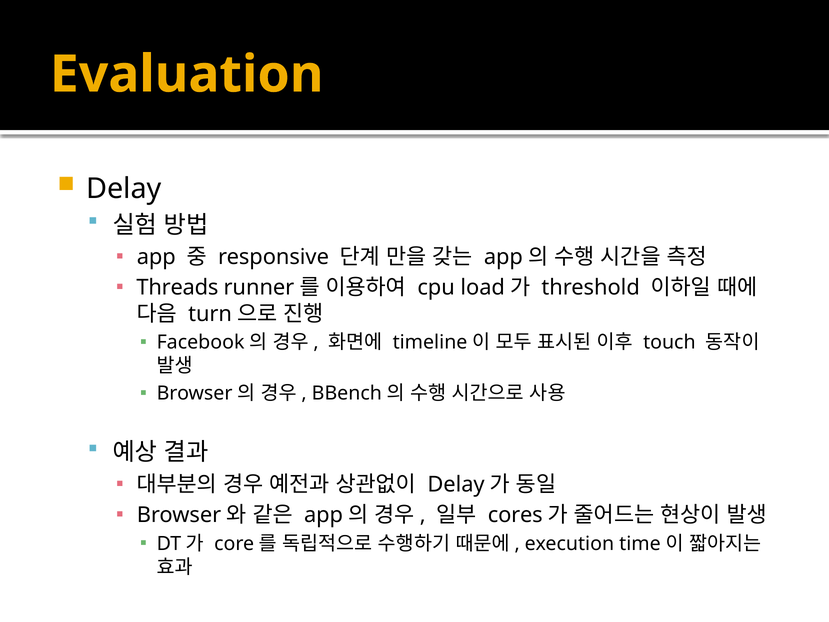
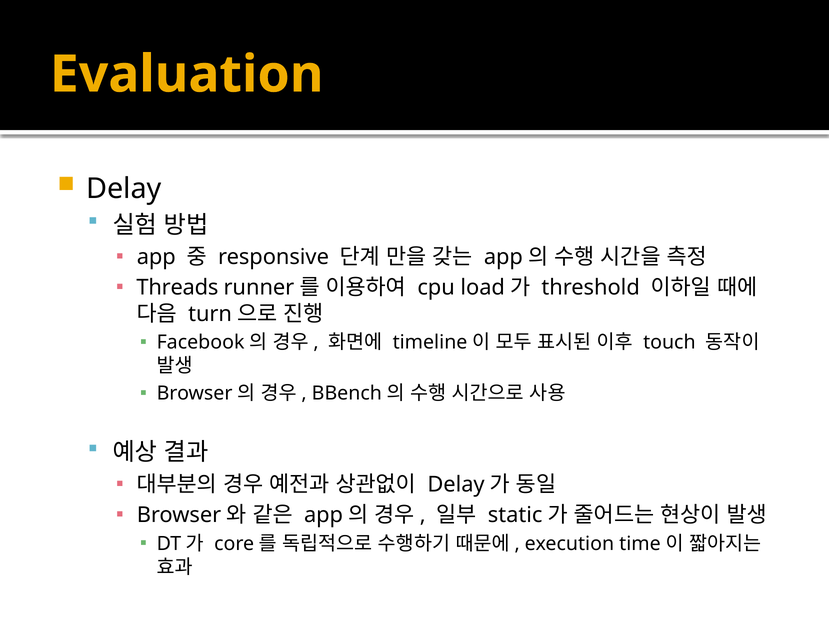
cores: cores -> static
